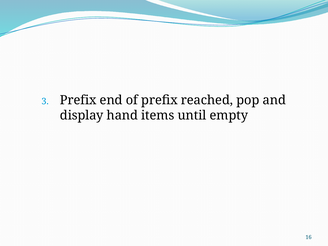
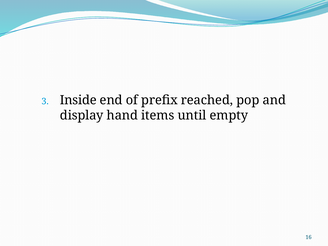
Prefix at (78, 100): Prefix -> Inside
